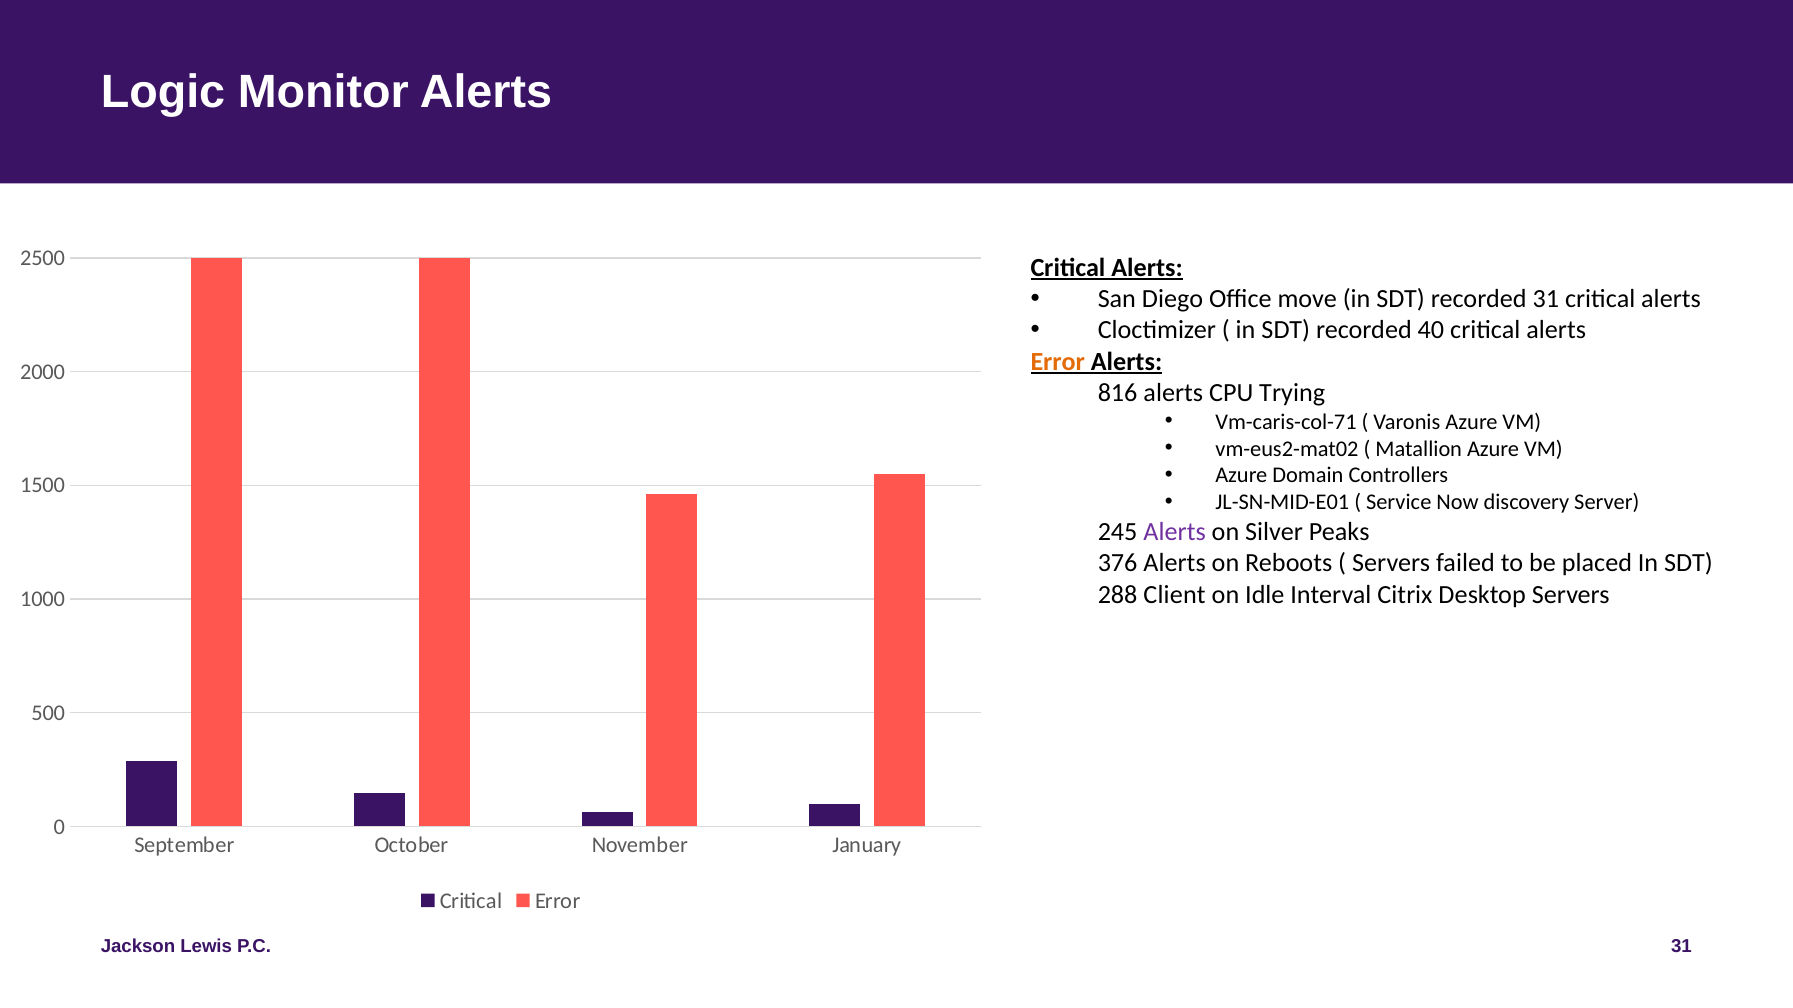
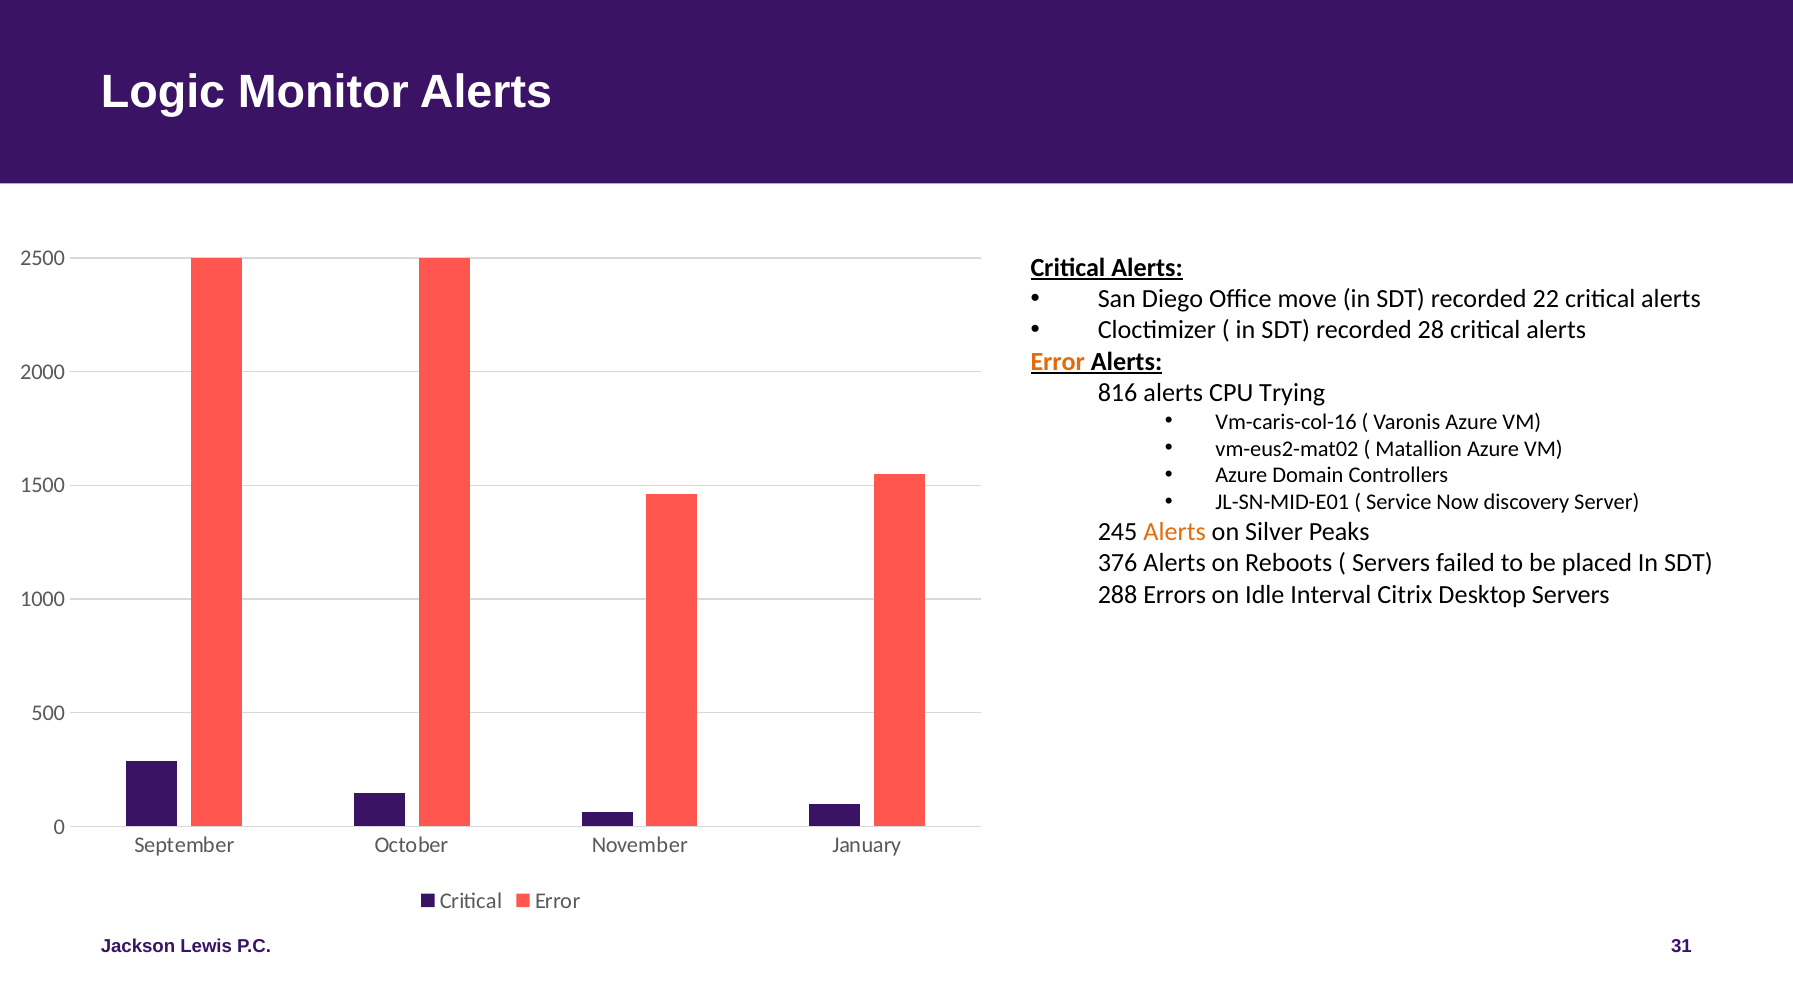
recorded 31: 31 -> 22
40: 40 -> 28
Vm-caris-col-71: Vm-caris-col-71 -> Vm-caris-col-16
Alerts at (1175, 532) colour: purple -> orange
Client: Client -> Errors
